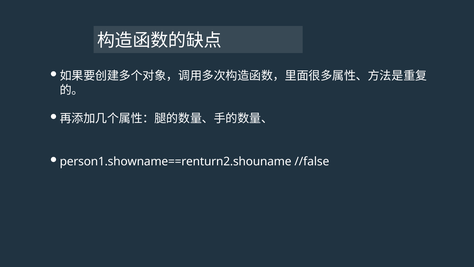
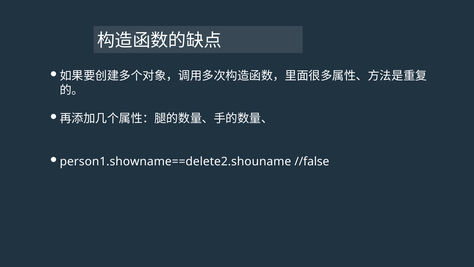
person1.showname==renturn2.shouname: person1.showname==renturn2.shouname -> person1.showname==delete2.shouname
